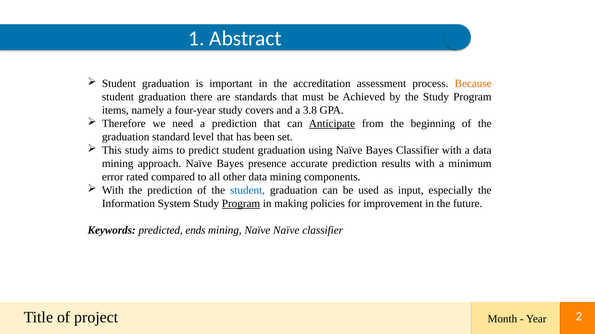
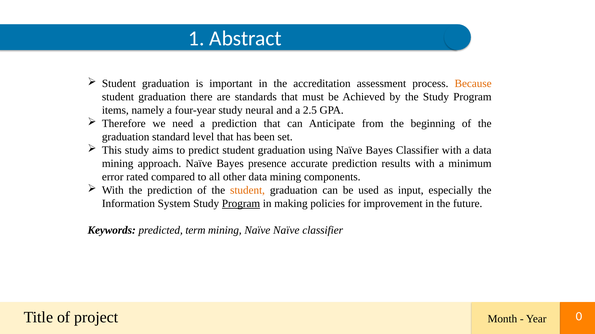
covers: covers -> neural
3.8: 3.8 -> 2.5
Anticipate underline: present -> none
student at (248, 191) colour: blue -> orange
ends: ends -> term
2: 2 -> 0
